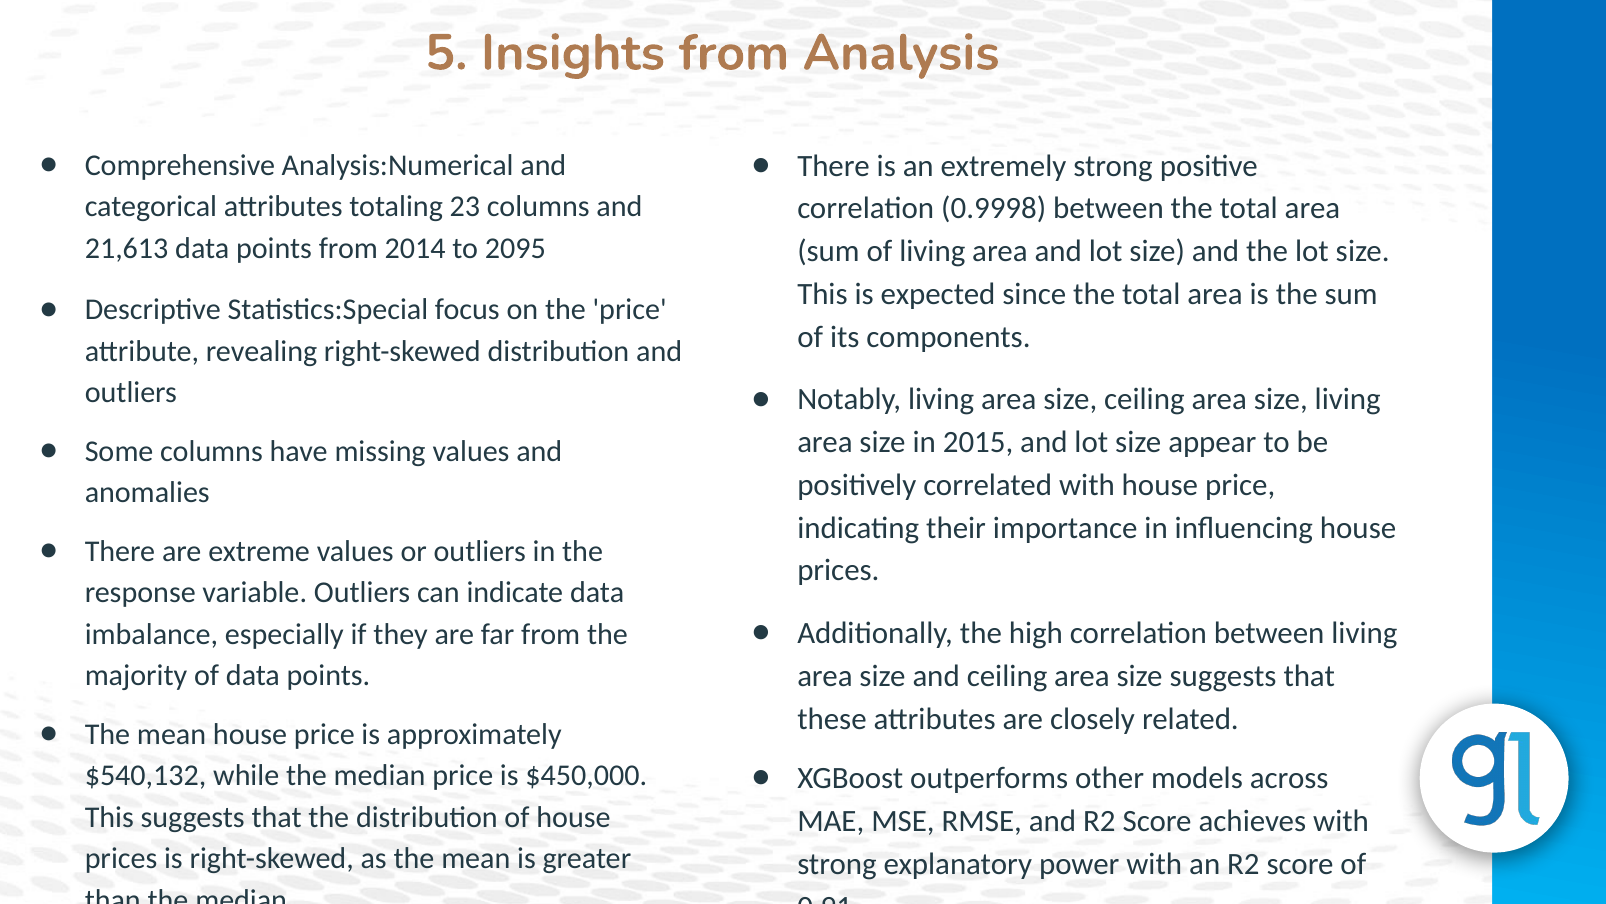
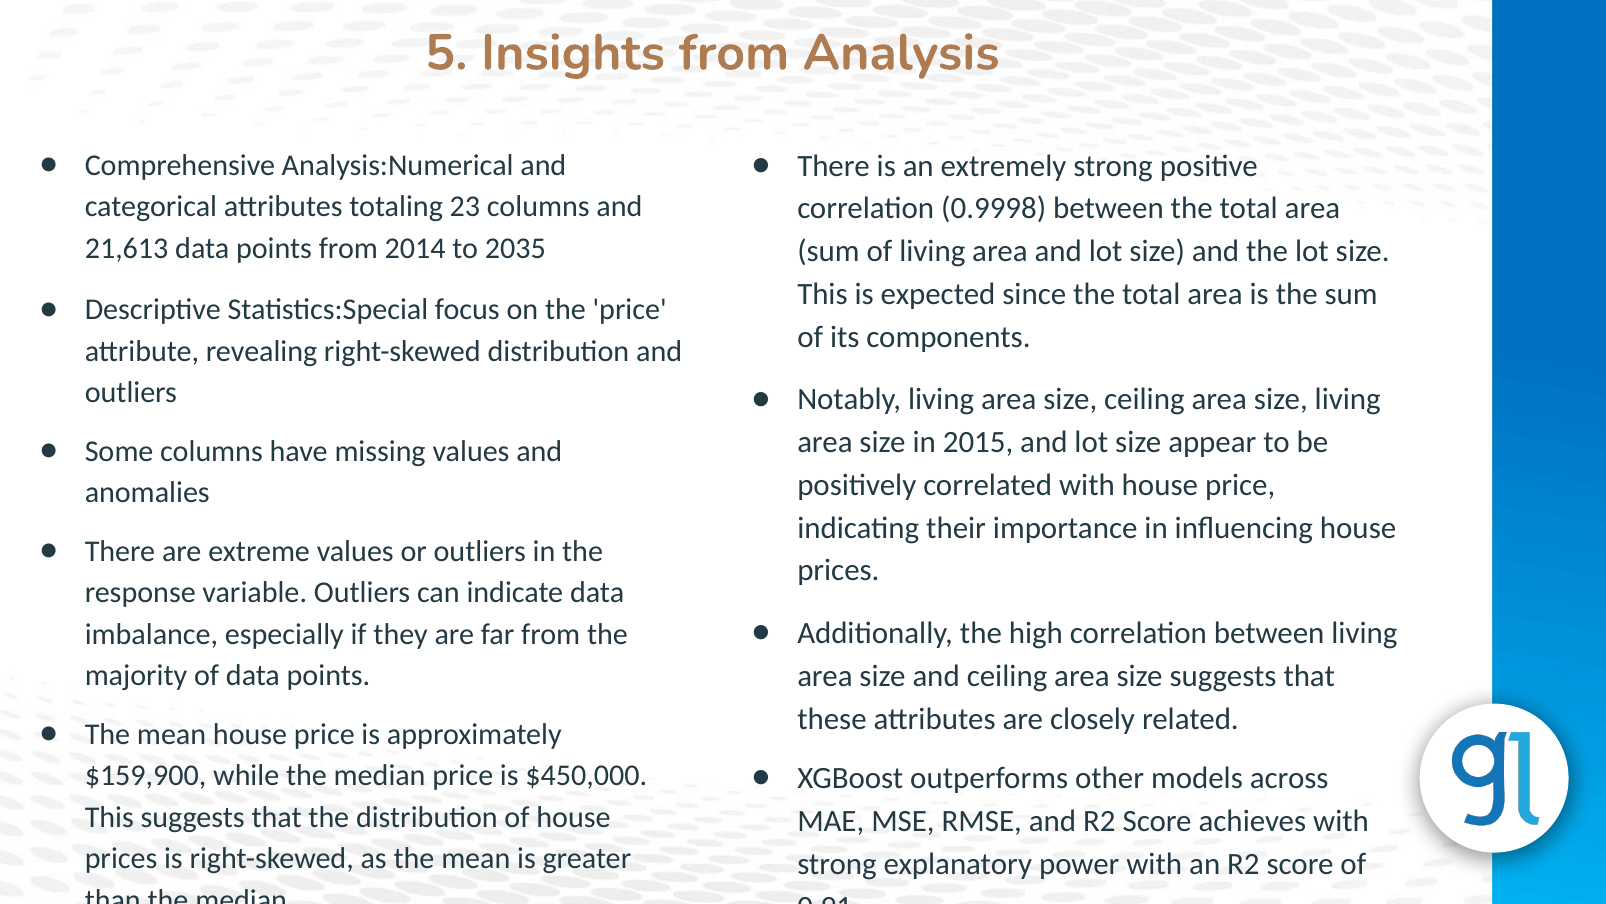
2095: 2095 -> 2035
$540,132: $540,132 -> $159,900
